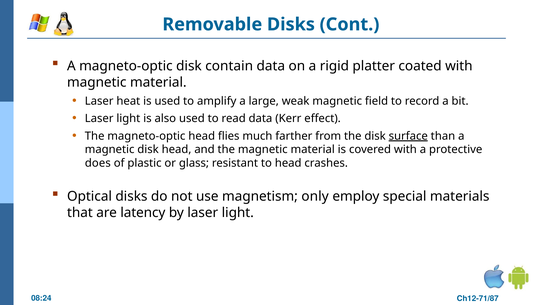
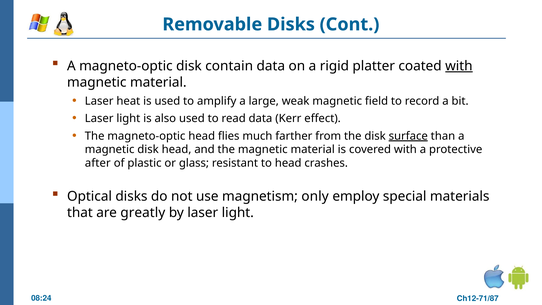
with at (459, 66) underline: none -> present
does: does -> after
latency: latency -> greatly
